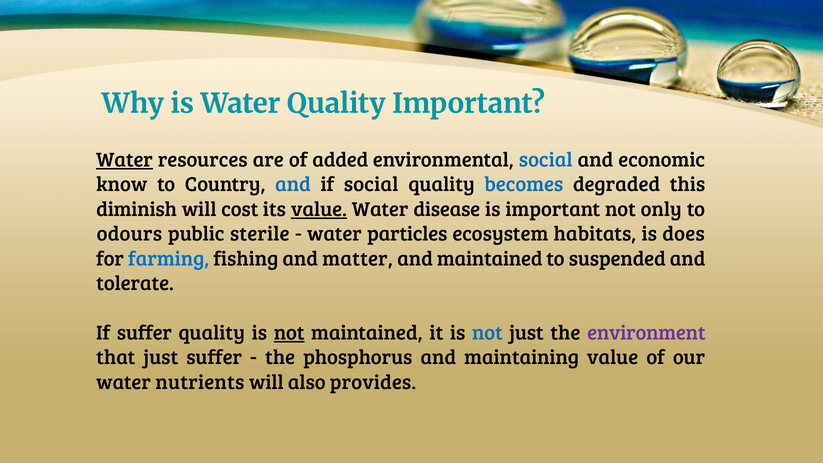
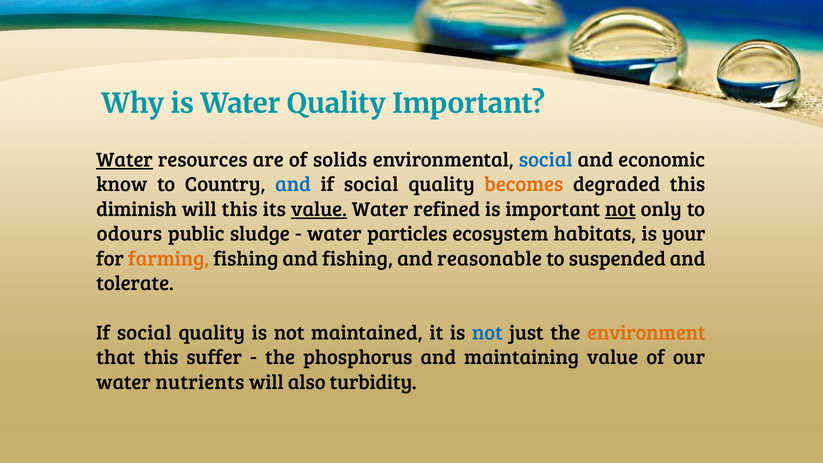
added: added -> solids
becomes colour: blue -> orange
will cost: cost -> this
disease: disease -> refined
not at (621, 209) underline: none -> present
sterile: sterile -> sludge
does: does -> your
farming colour: blue -> orange
and matter: matter -> fishing
and maintained: maintained -> reasonable
suffer at (144, 333): suffer -> social
not at (289, 333) underline: present -> none
environment colour: purple -> orange
that just: just -> this
provides: provides -> turbidity
